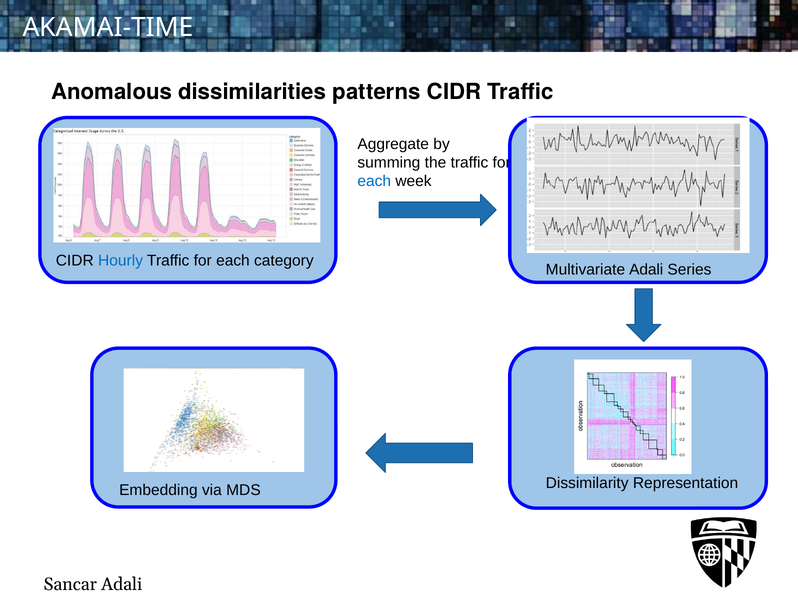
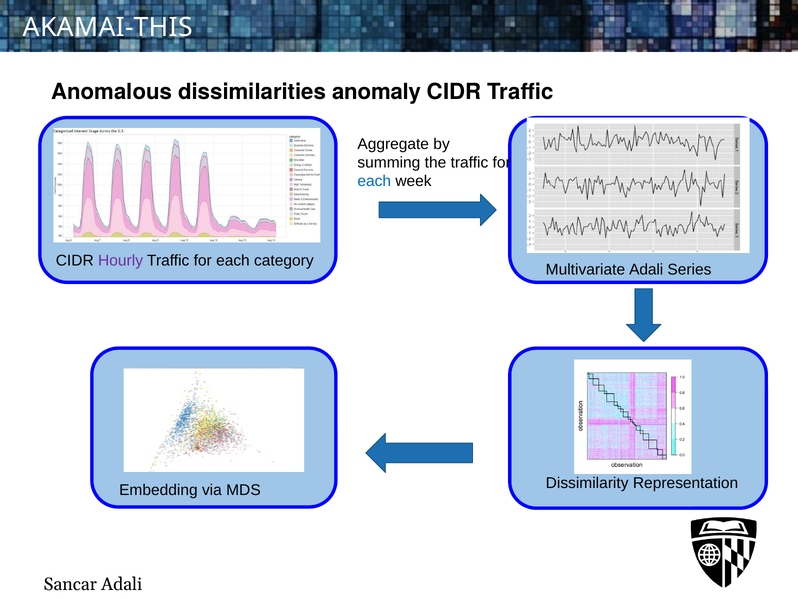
AKAMAI-TIME: AKAMAI-TIME -> AKAMAI-THIS
patterns: patterns -> anomaly
Hourly colour: blue -> purple
